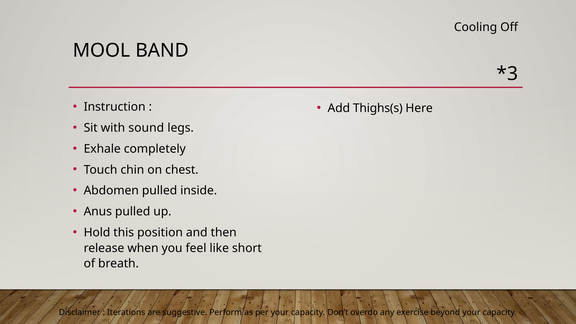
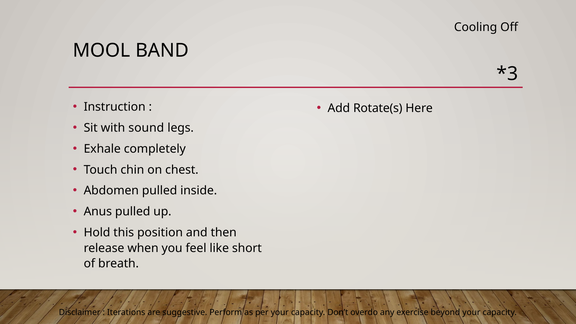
Thighs(s: Thighs(s -> Rotate(s
